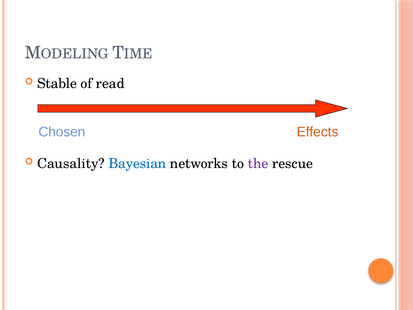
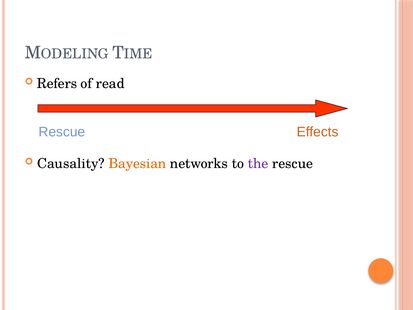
Stable: Stable -> Refers
Chosen at (62, 132): Chosen -> Rescue
Bayesian colour: blue -> orange
